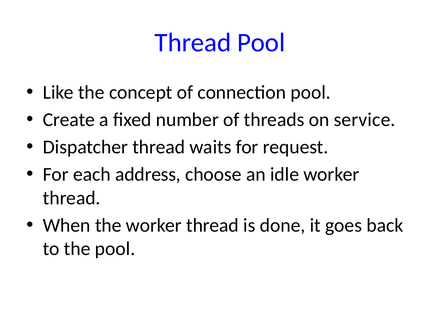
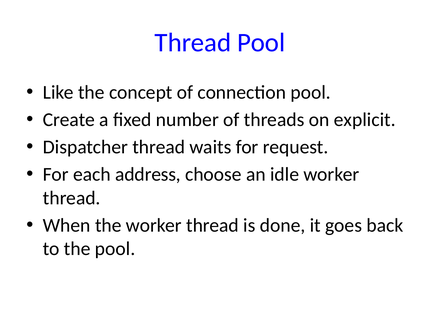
service: service -> explicit
